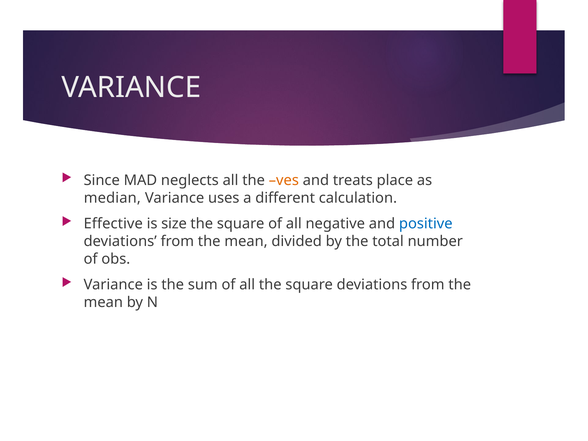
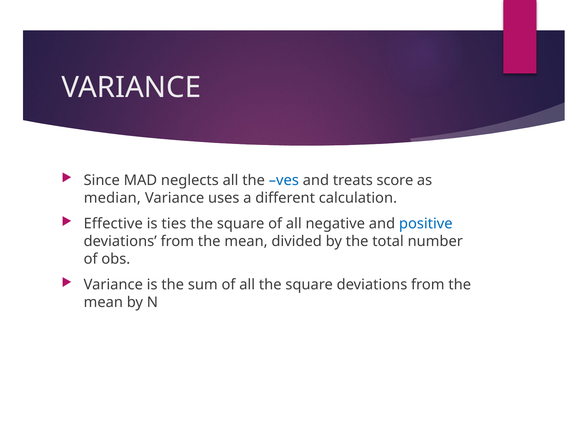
ves colour: orange -> blue
place: place -> score
size: size -> ties
